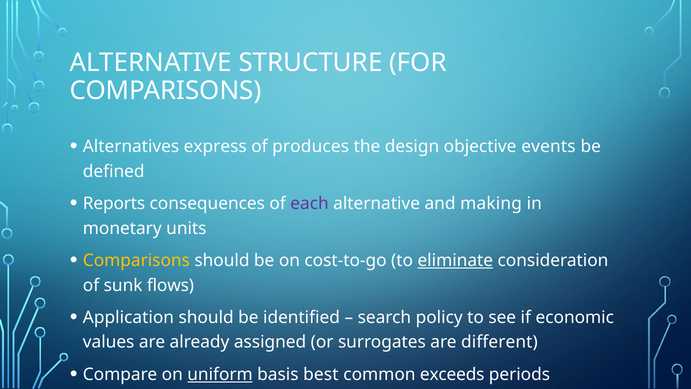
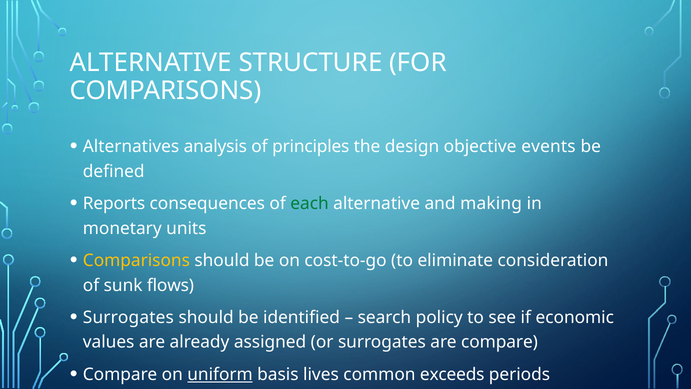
express: express -> analysis
produces: produces -> principles
each colour: purple -> green
eliminate underline: present -> none
Application at (128, 317): Application -> Surrogates
are different: different -> compare
best: best -> lives
